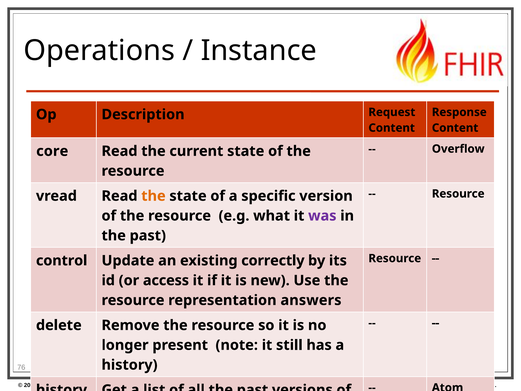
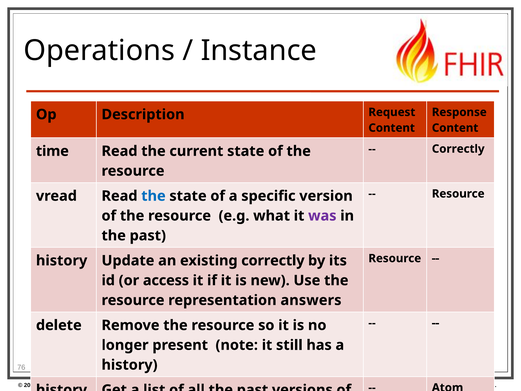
Overflow at (458, 149): Overflow -> Correctly
core: core -> time
the at (153, 196) colour: orange -> blue
control at (62, 260): control -> history
